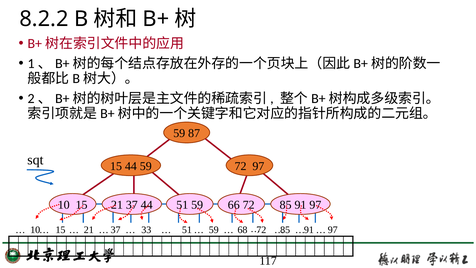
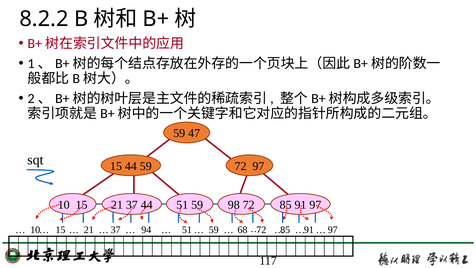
87: 87 -> 47
66: 66 -> 98
33: 33 -> 94
